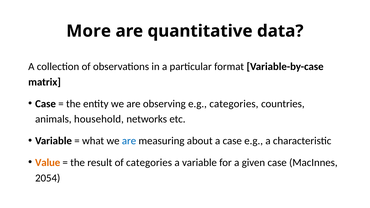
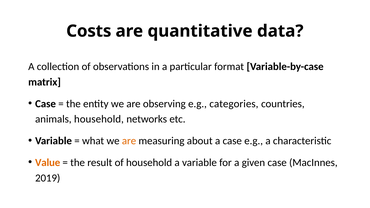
More: More -> Costs
are at (129, 141) colour: blue -> orange
of categories: categories -> household
2054: 2054 -> 2019
